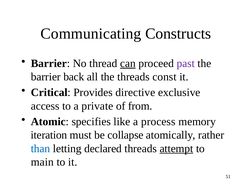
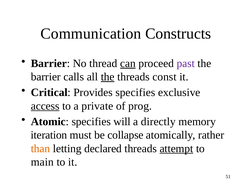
Communicating: Communicating -> Communication
back: back -> calls
the at (108, 77) underline: none -> present
Provides directive: directive -> specifies
access underline: none -> present
from: from -> prog
like: like -> will
process: process -> directly
than colour: blue -> orange
